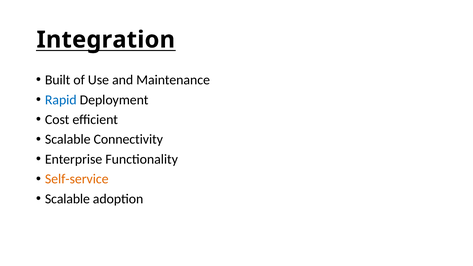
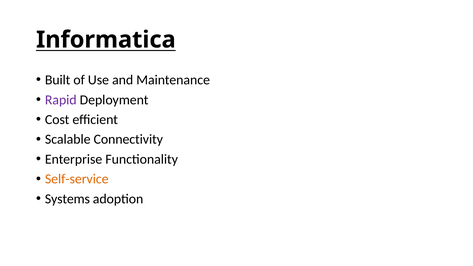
Integration: Integration -> Informatica
Rapid colour: blue -> purple
Scalable at (67, 199): Scalable -> Systems
